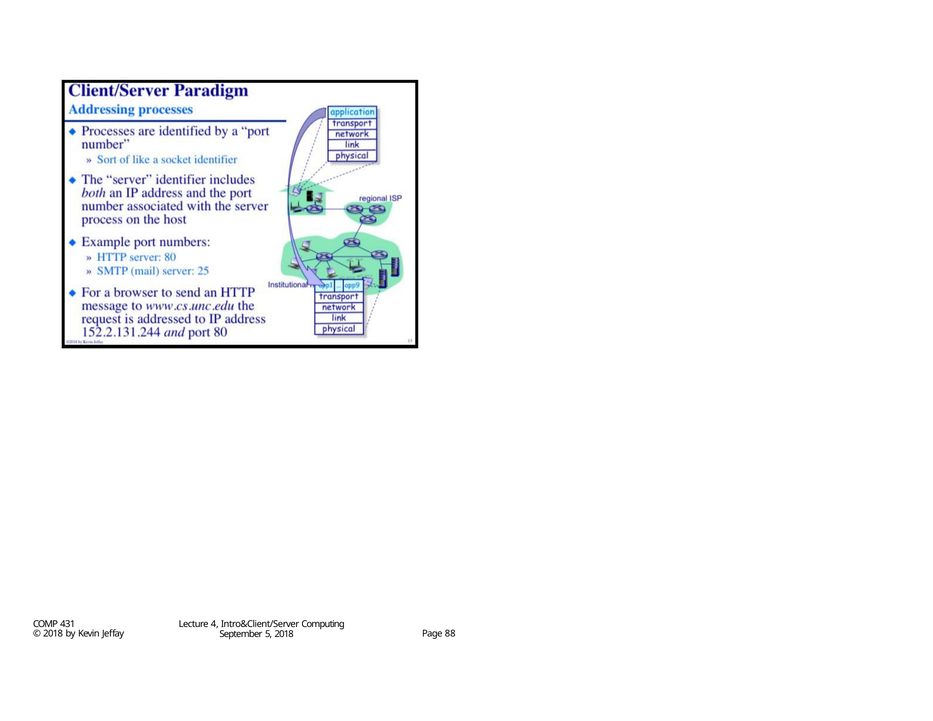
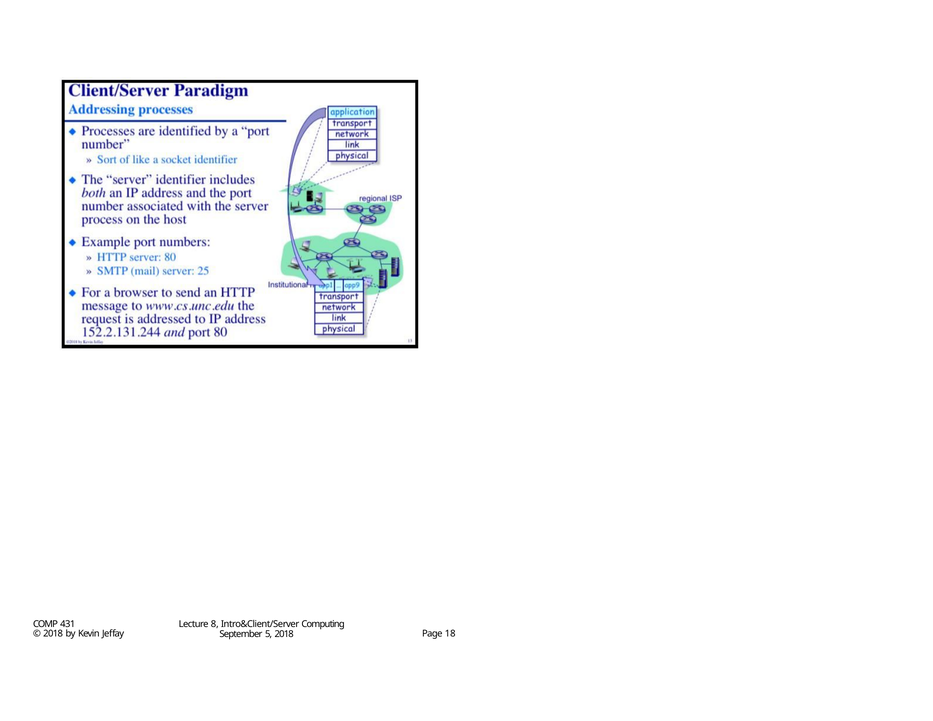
4: 4 -> 8
88: 88 -> 18
